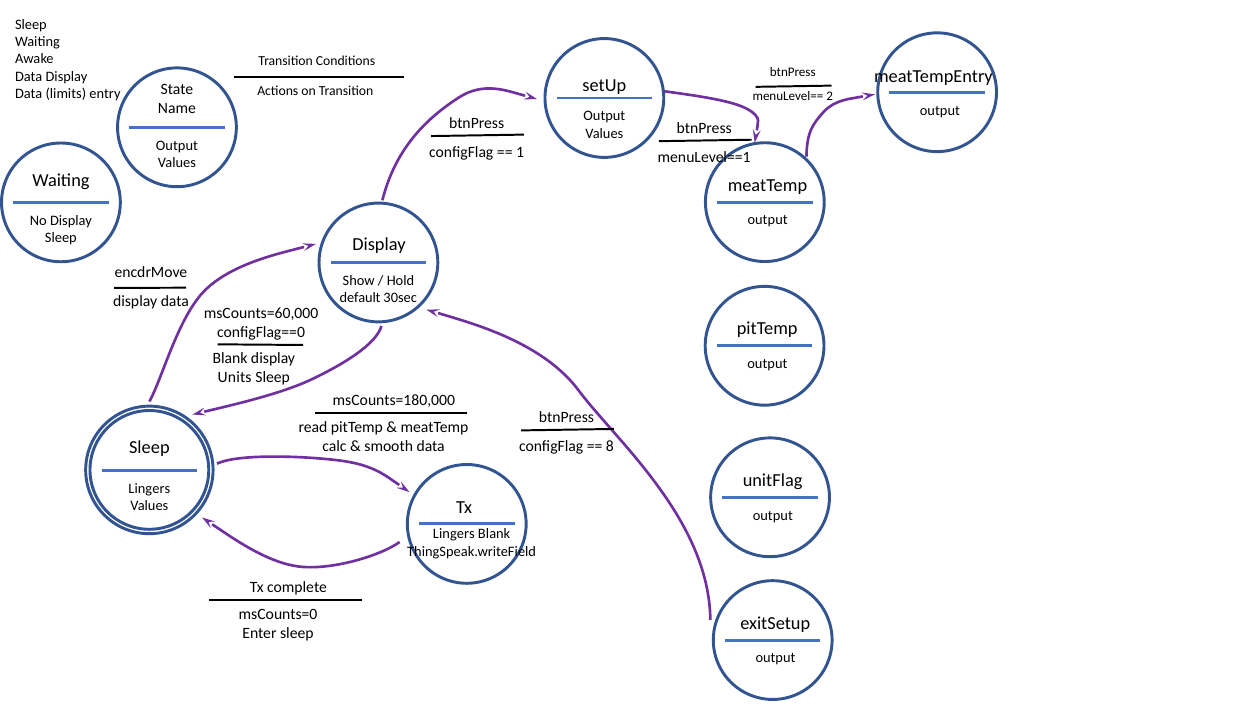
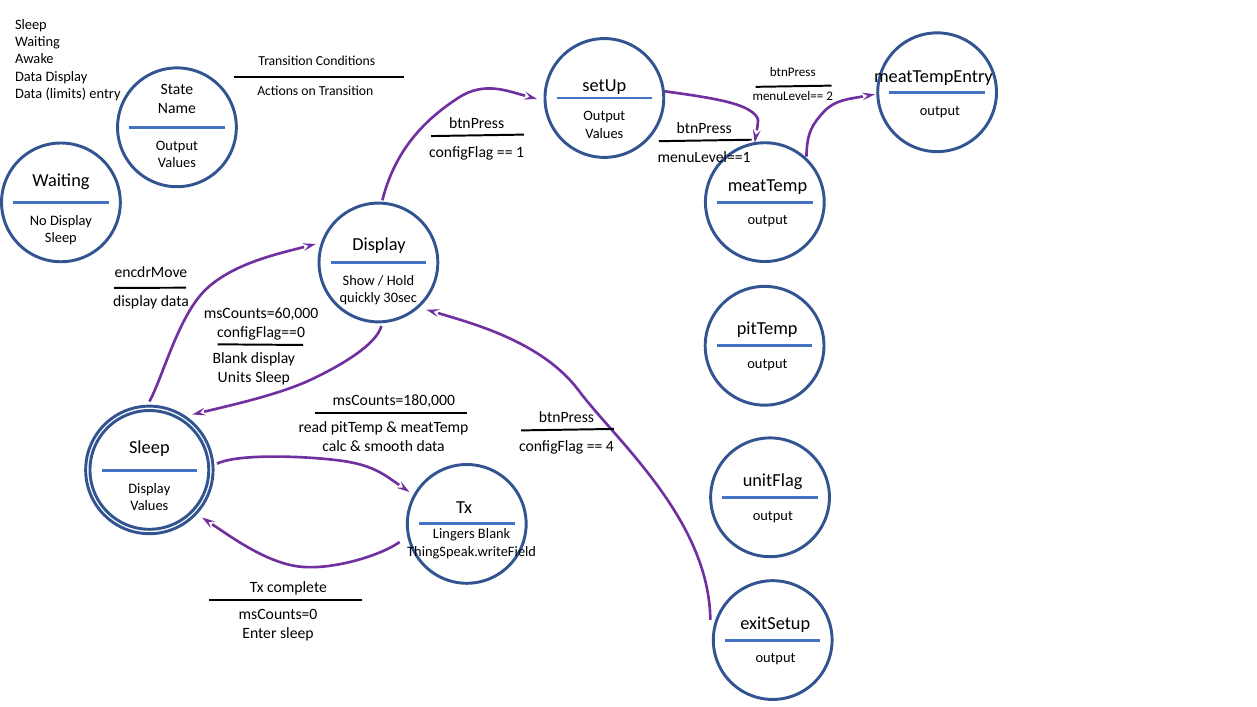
default: default -> quickly
8: 8 -> 4
Lingers at (149, 488): Lingers -> Display
